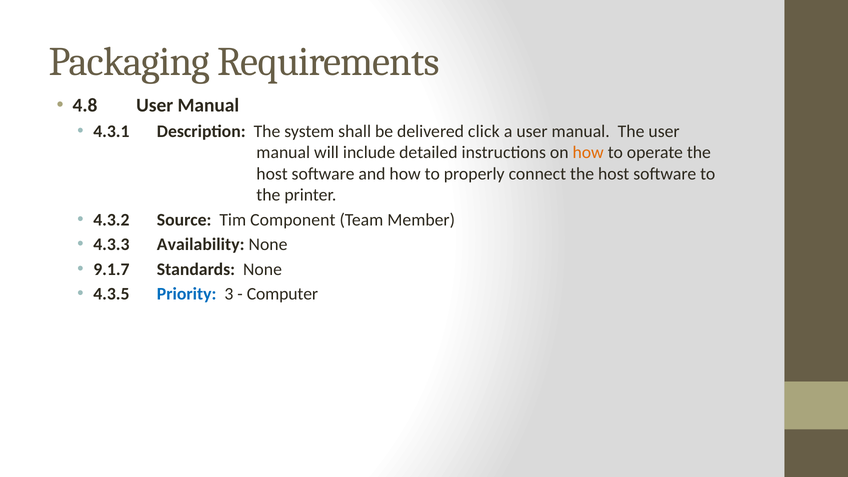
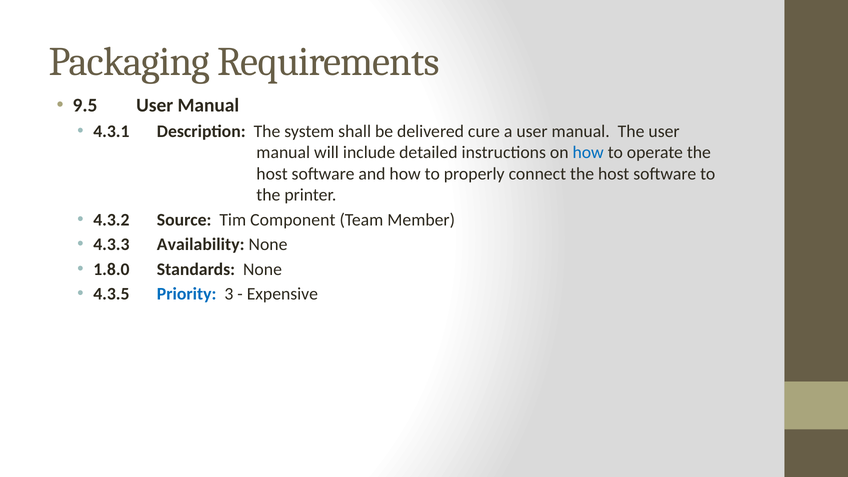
4.8: 4.8 -> 9.5
click: click -> cure
how at (588, 152) colour: orange -> blue
9.1.7: 9.1.7 -> 1.8.0
Computer: Computer -> Expensive
